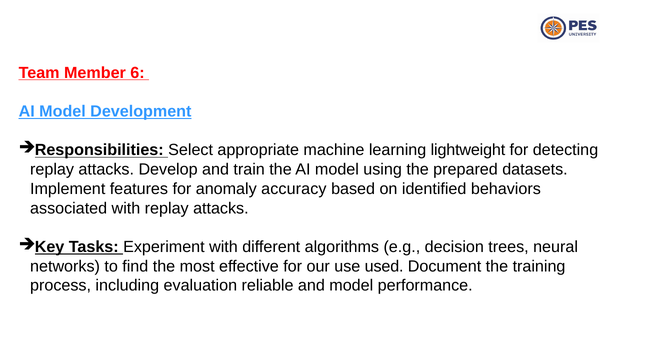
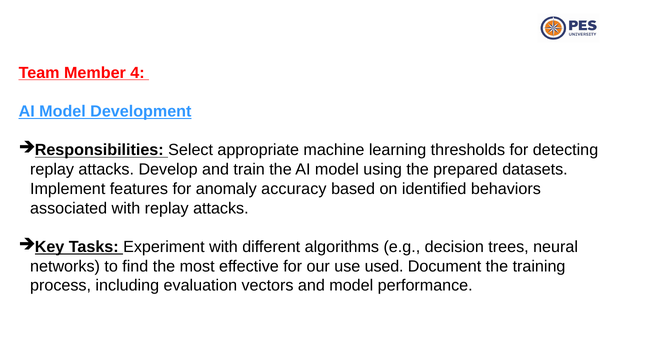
6: 6 -> 4
lightweight: lightweight -> thresholds
reliable: reliable -> vectors
